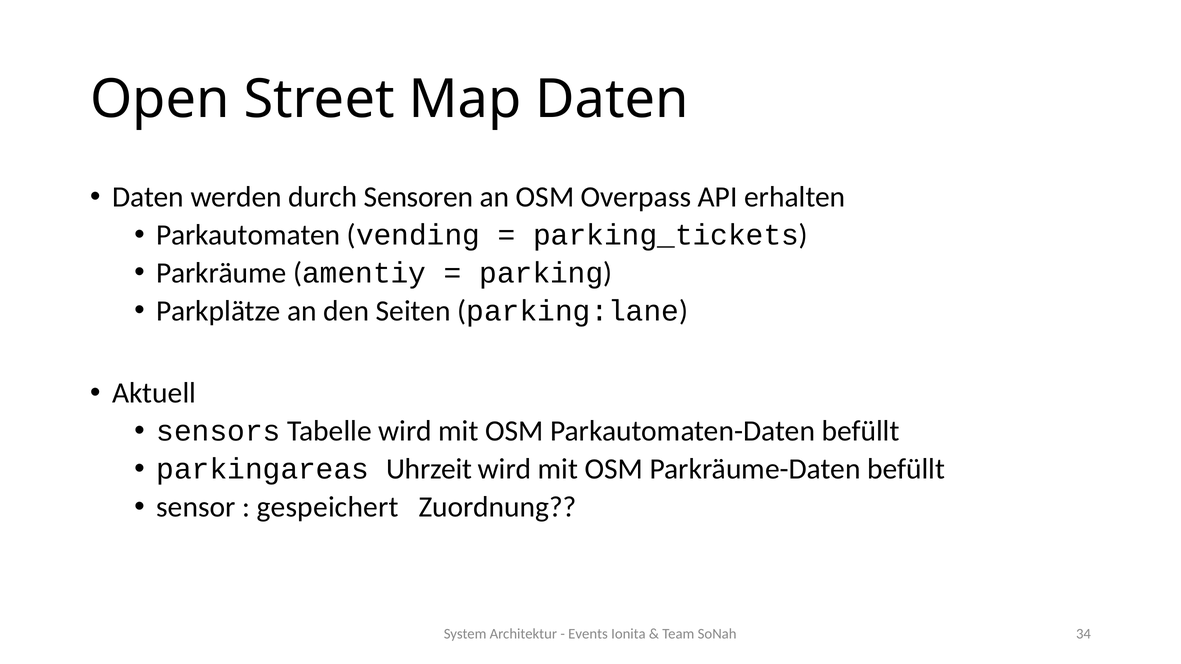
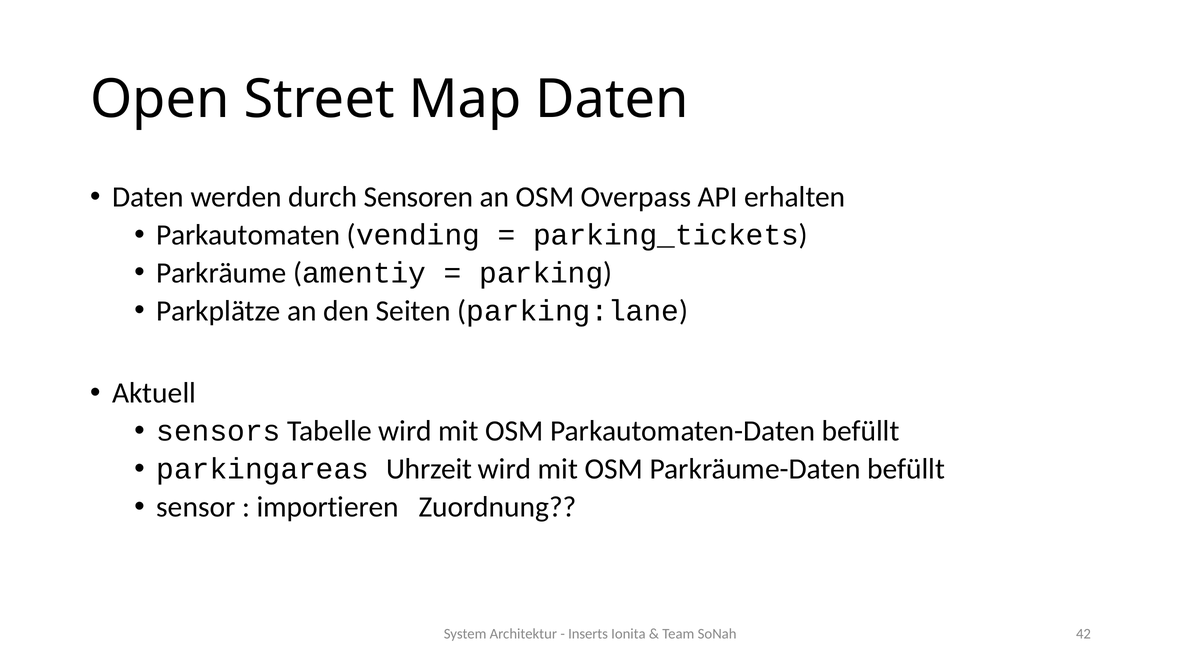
gespeichert: gespeichert -> importieren
Events: Events -> Inserts
34: 34 -> 42
